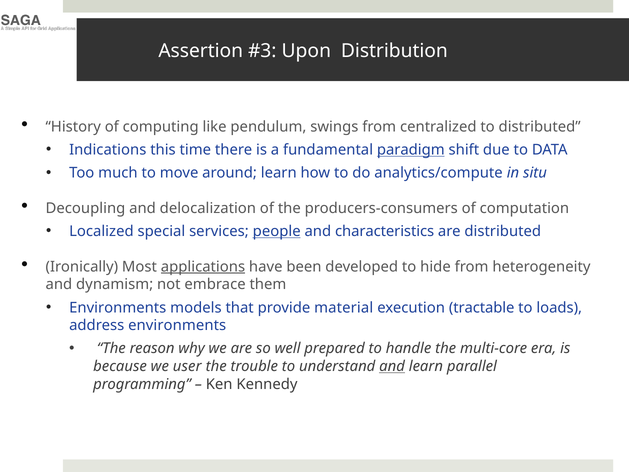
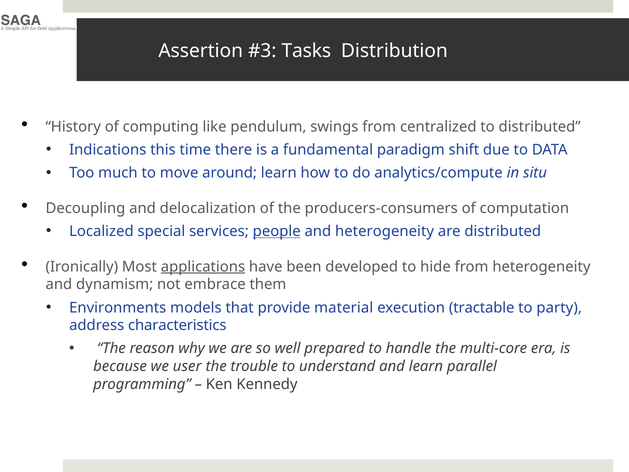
Upon: Upon -> Tasks
paradigm underline: present -> none
and characteristics: characteristics -> heterogeneity
loads: loads -> party
address environments: environments -> characteristics
and at (392, 366) underline: present -> none
